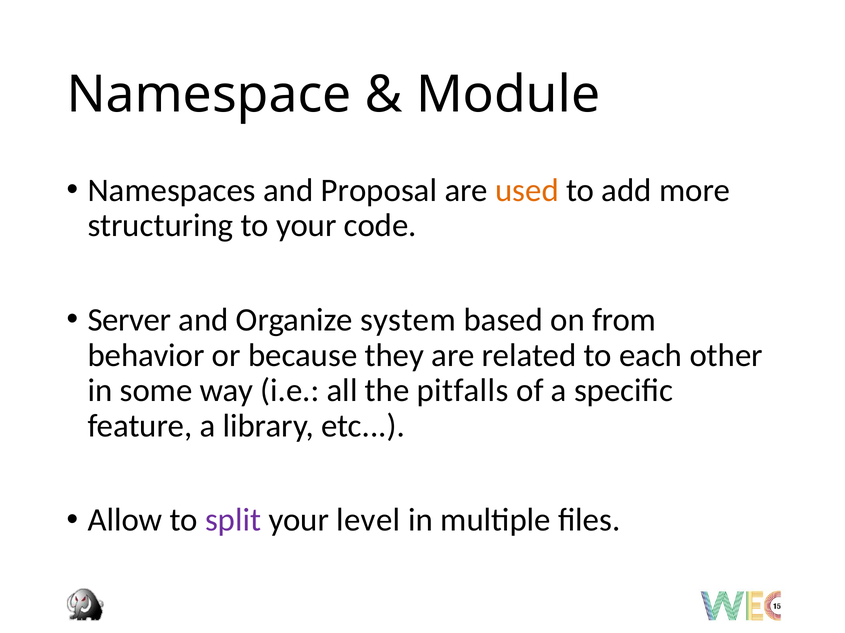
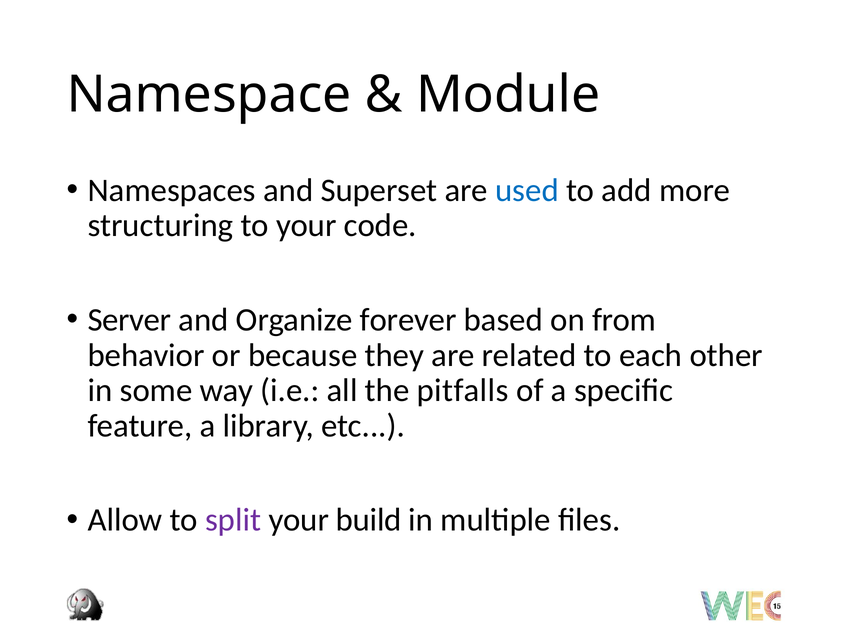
Proposal: Proposal -> Superset
used colour: orange -> blue
system: system -> forever
level: level -> build
